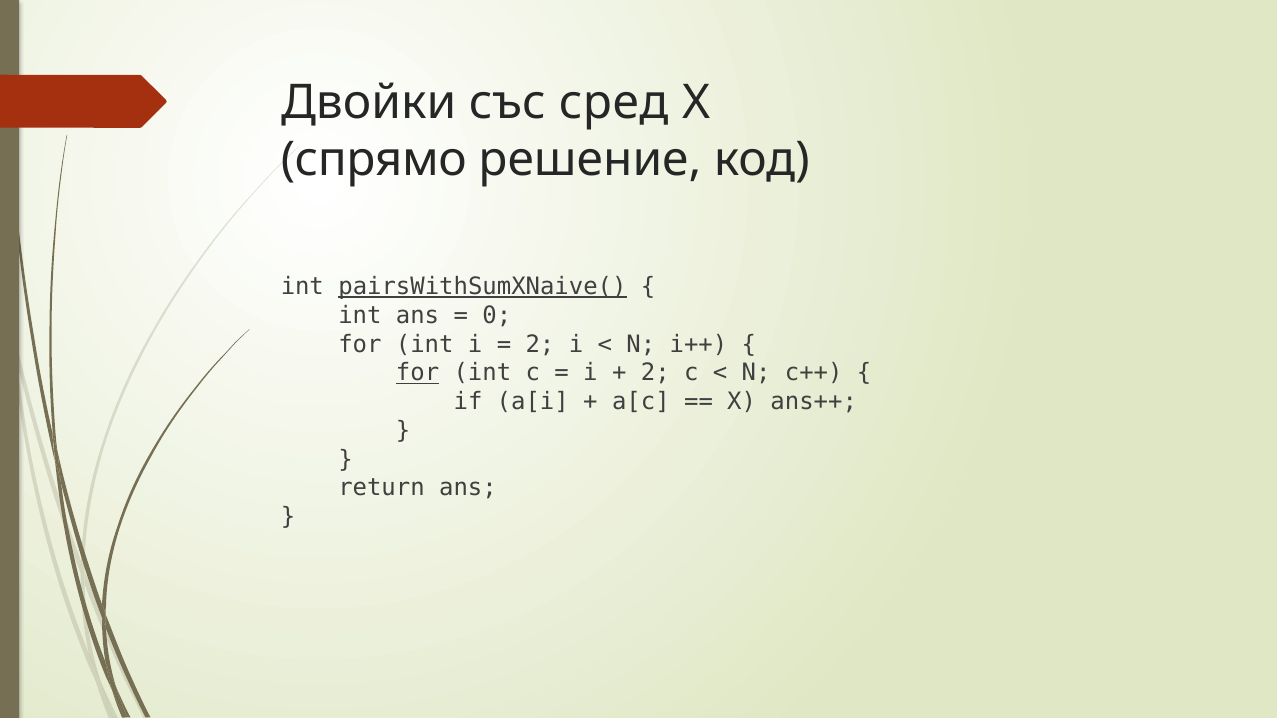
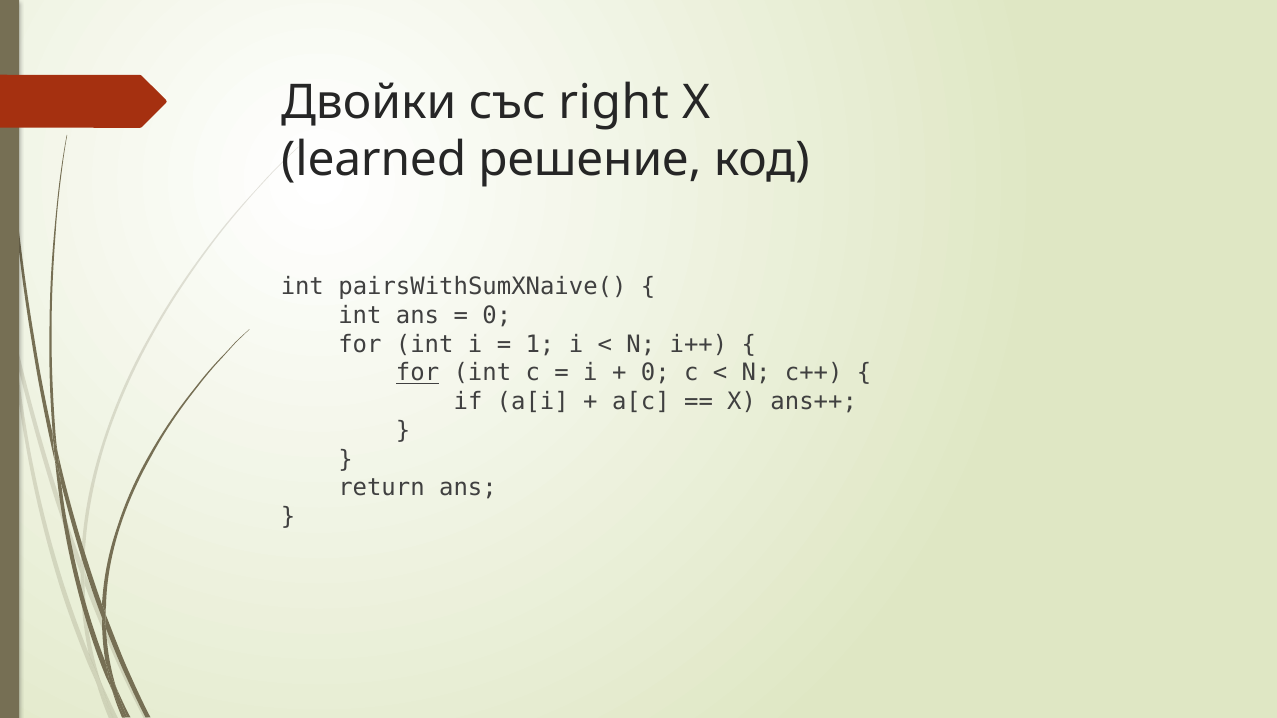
сред: сред -> right
спрямо: спрямо -> learned
pairsWithSumXNaive( underline: present -> none
2 at (540, 344): 2 -> 1
2 at (655, 373): 2 -> 0
